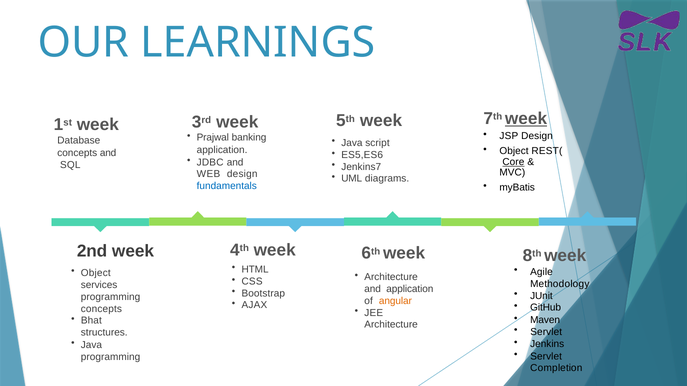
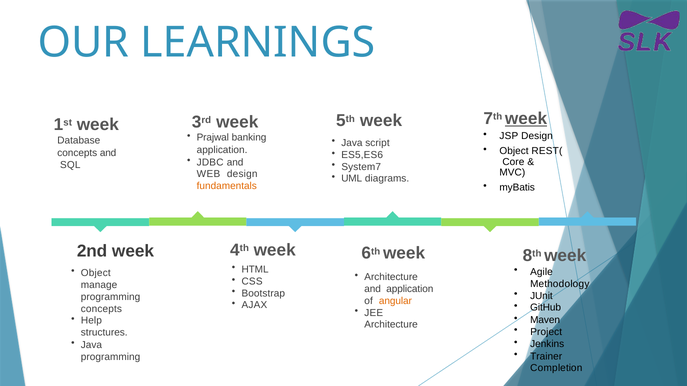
Core underline: present -> none
Jenkins7: Jenkins7 -> System7
fundamentals colour: blue -> orange
services: services -> manage
Bhat: Bhat -> Help
Servlet at (546, 332): Servlet -> Project
Servlet at (546, 357): Servlet -> Trainer
